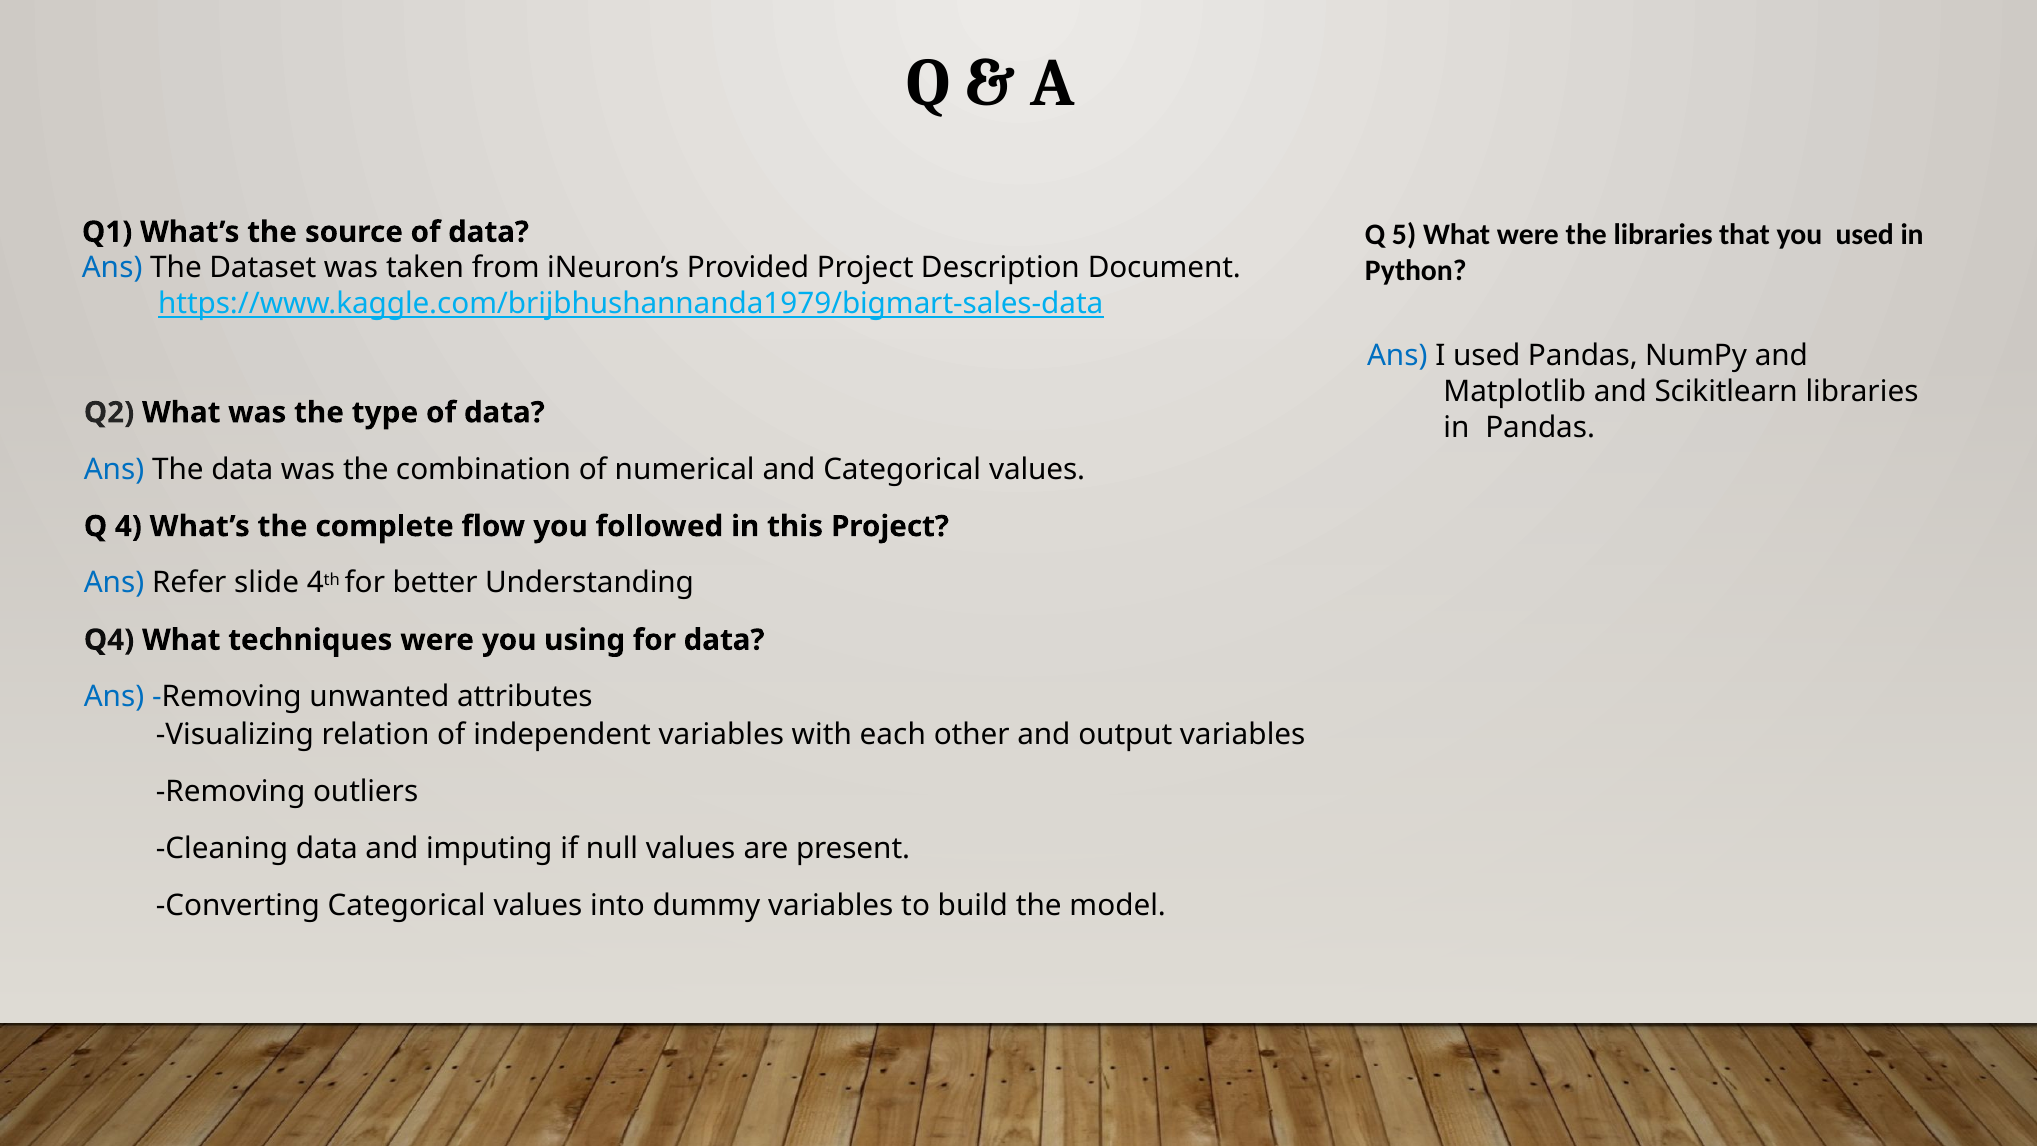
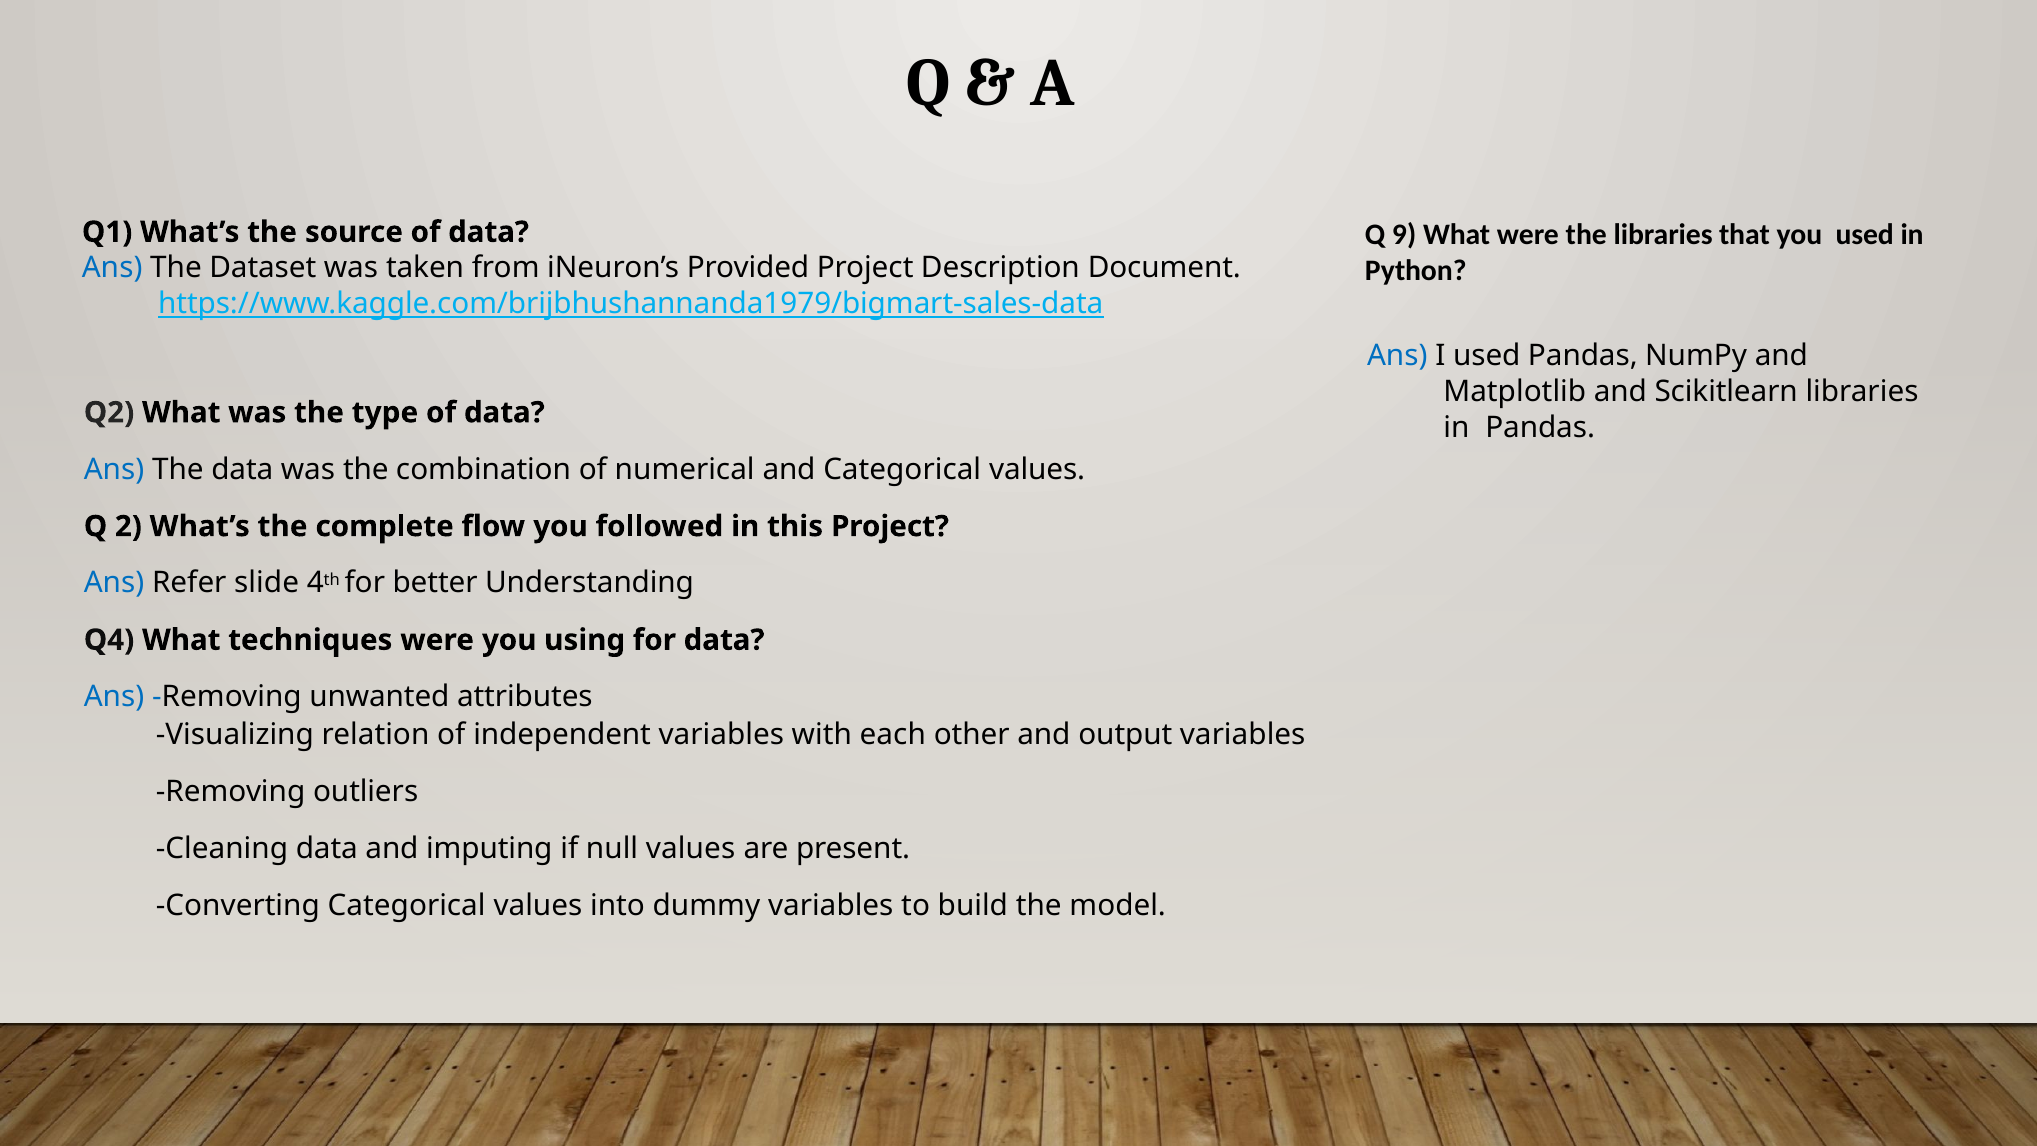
5: 5 -> 9
4: 4 -> 2
